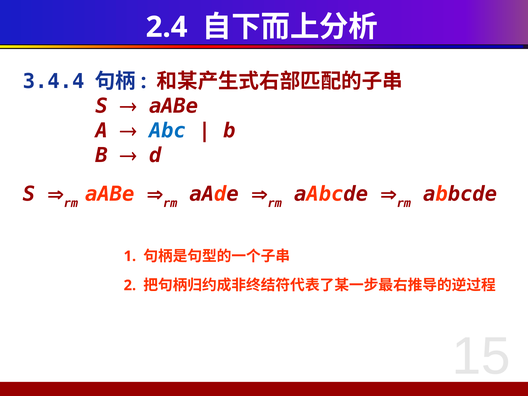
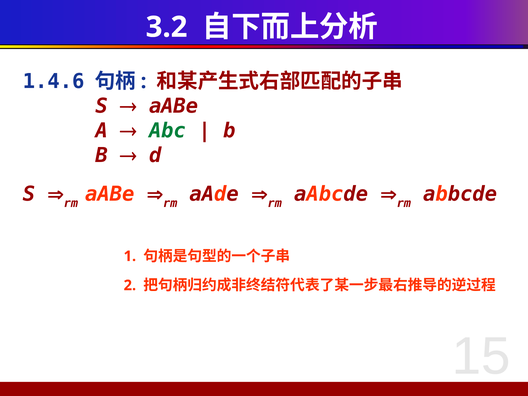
2.4: 2.4 -> 3.2
3.4.4: 3.4.4 -> 1.4.6
Abc colour: blue -> green
